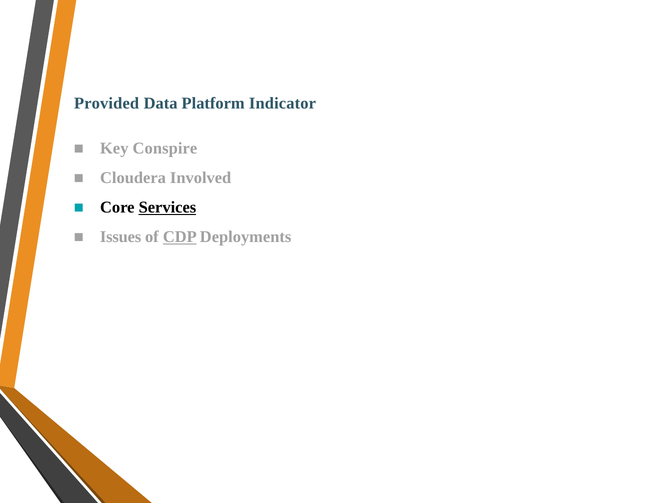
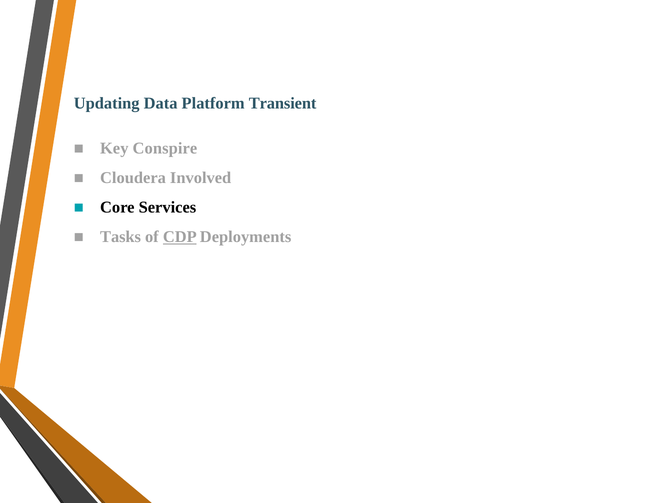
Provided: Provided -> Updating
Indicator: Indicator -> Transient
Services underline: present -> none
Issues: Issues -> Tasks
